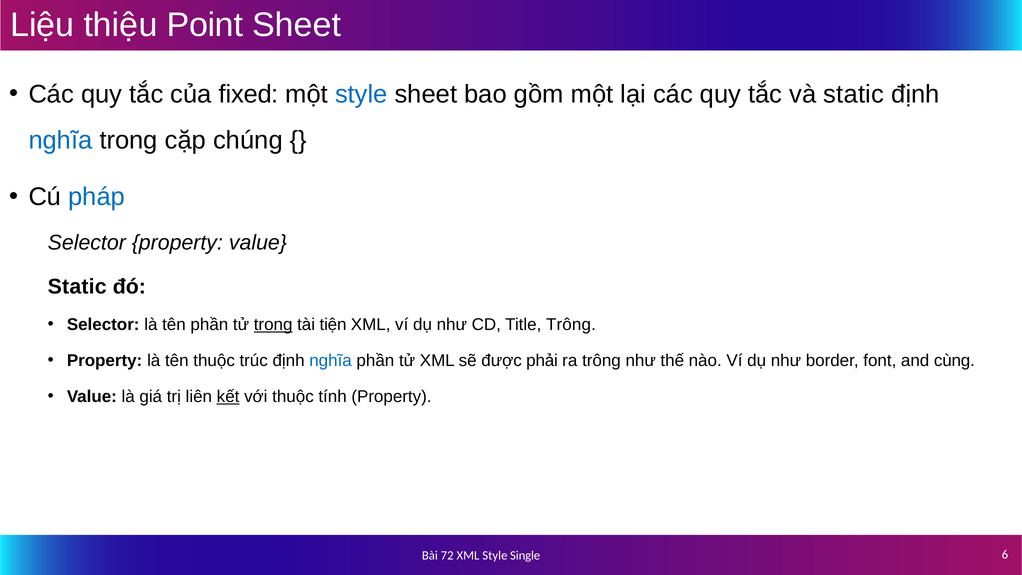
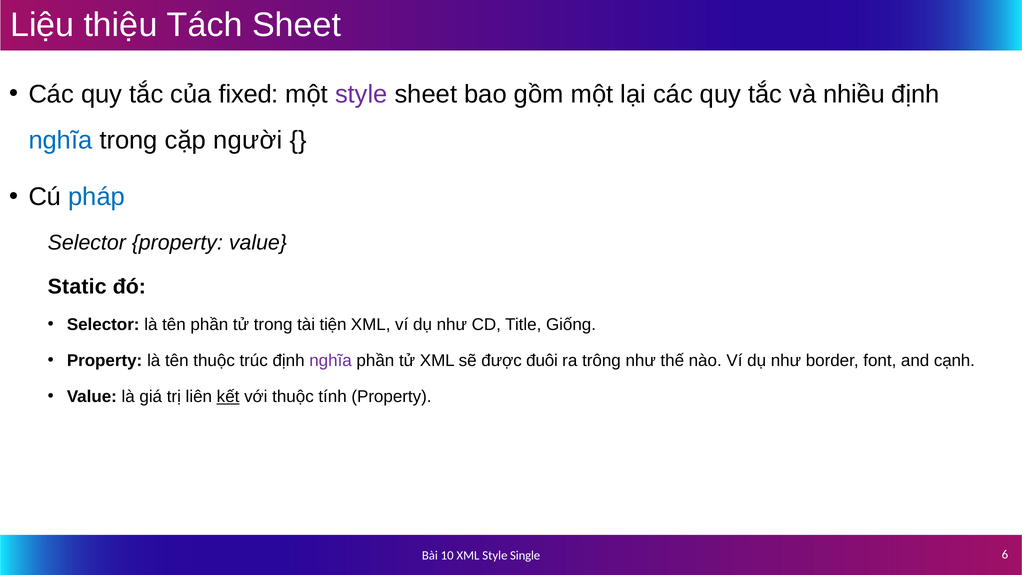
Point: Point -> Tách
style at (361, 94) colour: blue -> purple
và static: static -> nhiều
chúng: chúng -> người
trong at (273, 325) underline: present -> none
Title Trông: Trông -> Giống
nghĩa at (331, 361) colour: blue -> purple
phải: phải -> đuôi
cùng: cùng -> cạnh
72: 72 -> 10
